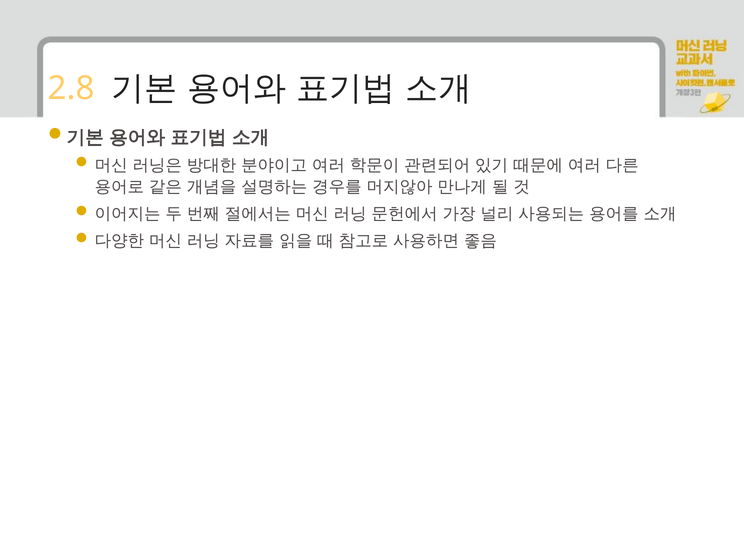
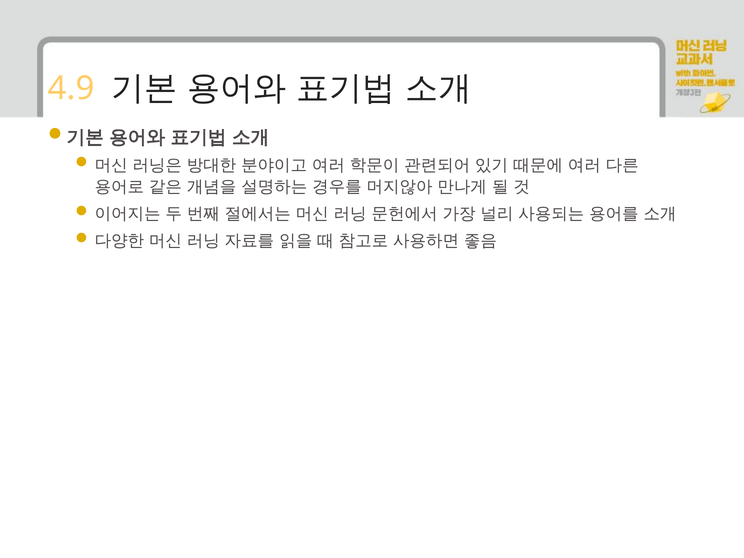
2.8: 2.8 -> 4.9
